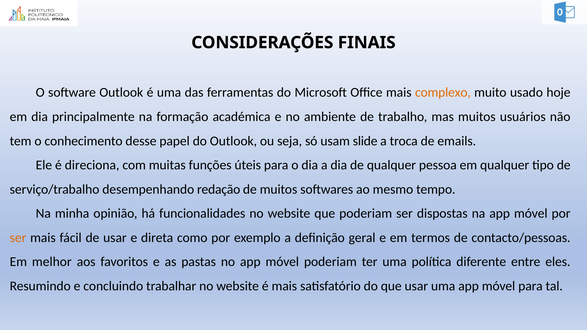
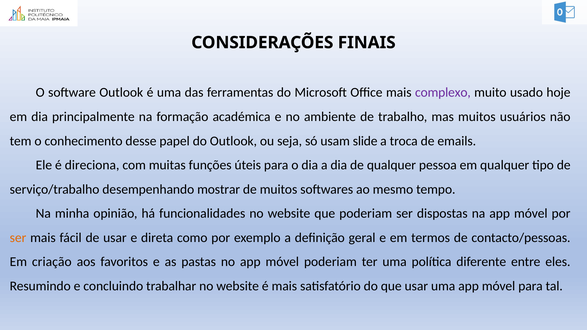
complexo colour: orange -> purple
redação: redação -> mostrar
melhor: melhor -> criação
